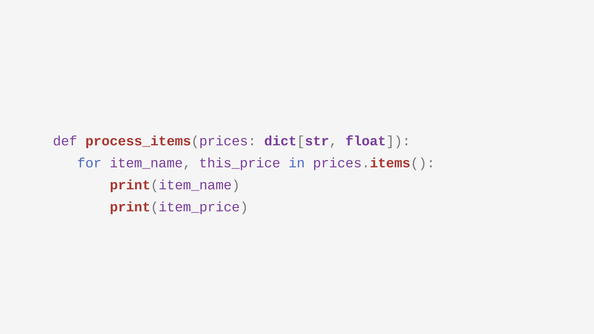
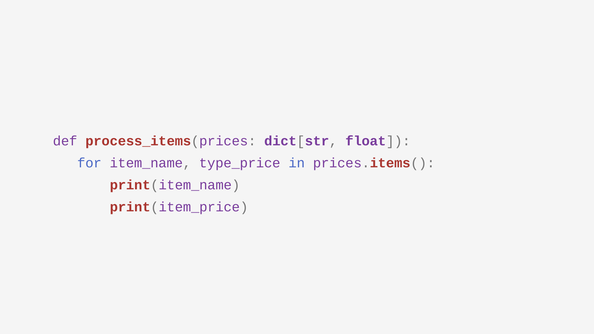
this_price: this_price -> type_price
